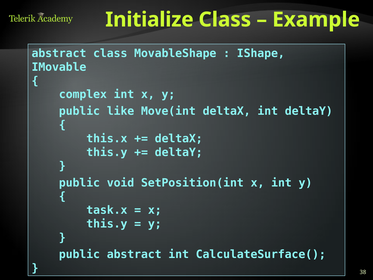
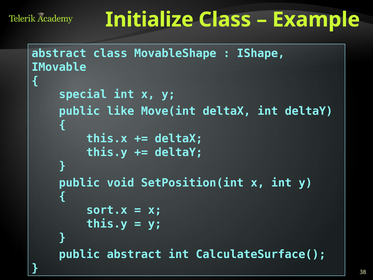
complex: complex -> special
task.x: task.x -> sort.x
